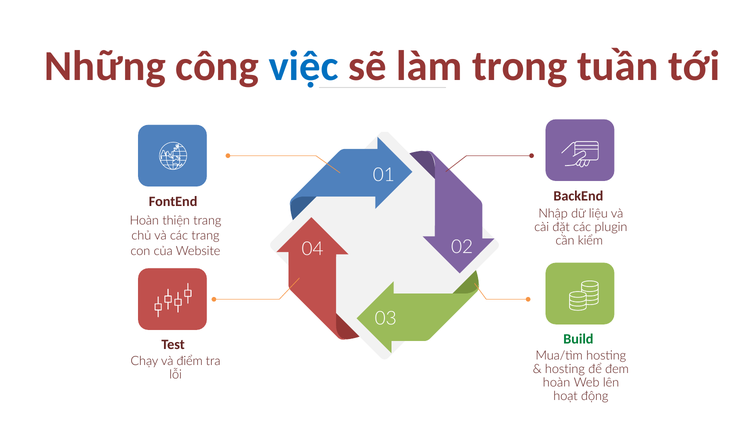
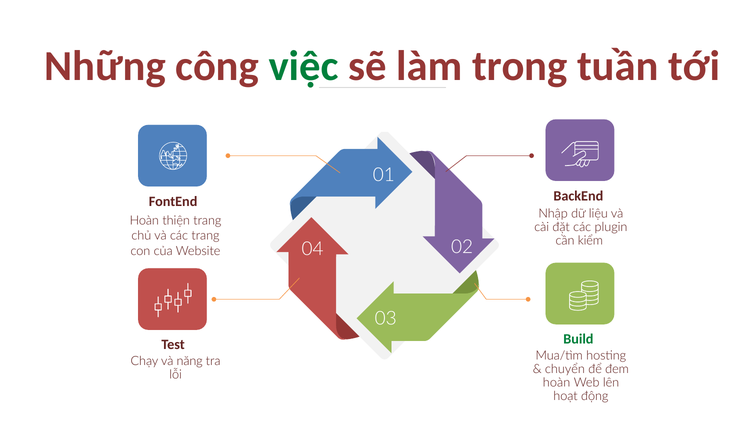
việc colour: blue -> green
điểm: điểm -> năng
hosting at (565, 369): hosting -> chuyển
